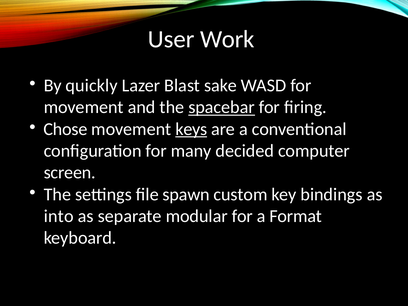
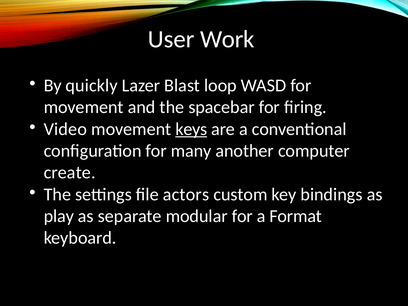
sake: sake -> loop
spacebar underline: present -> none
Chose: Chose -> Video
decided: decided -> another
screen: screen -> create
spawn: spawn -> actors
into: into -> play
